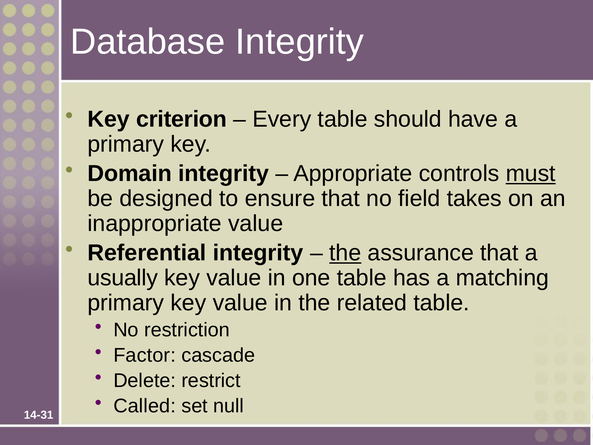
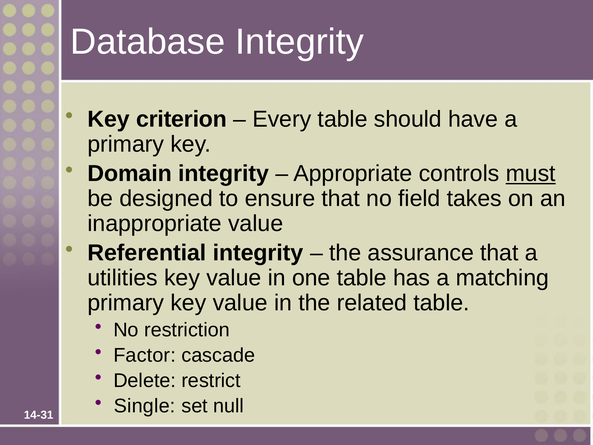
the at (345, 253) underline: present -> none
usually: usually -> utilities
Called: Called -> Single
